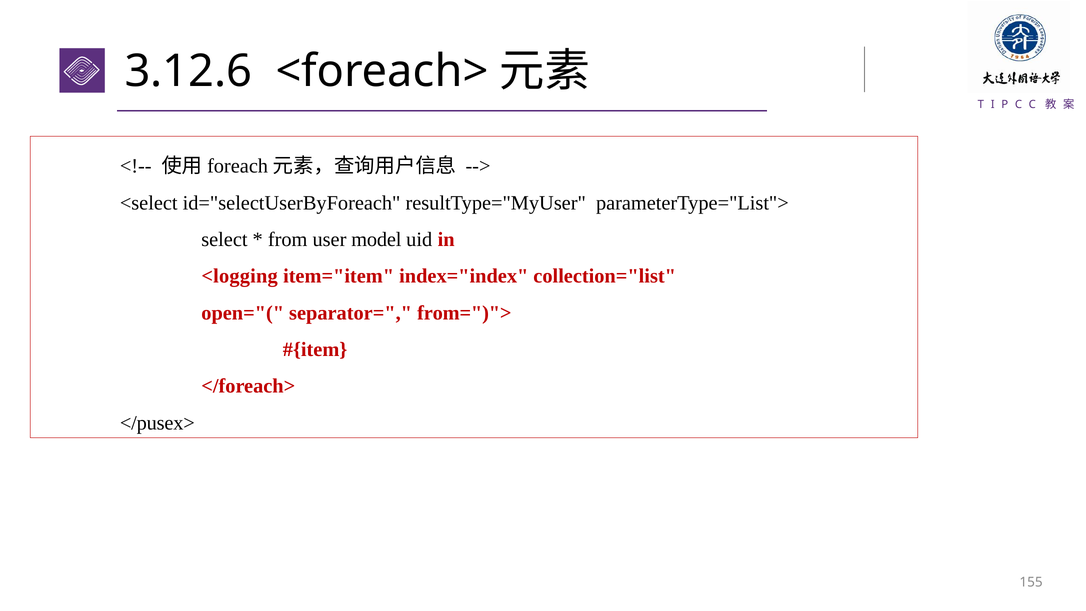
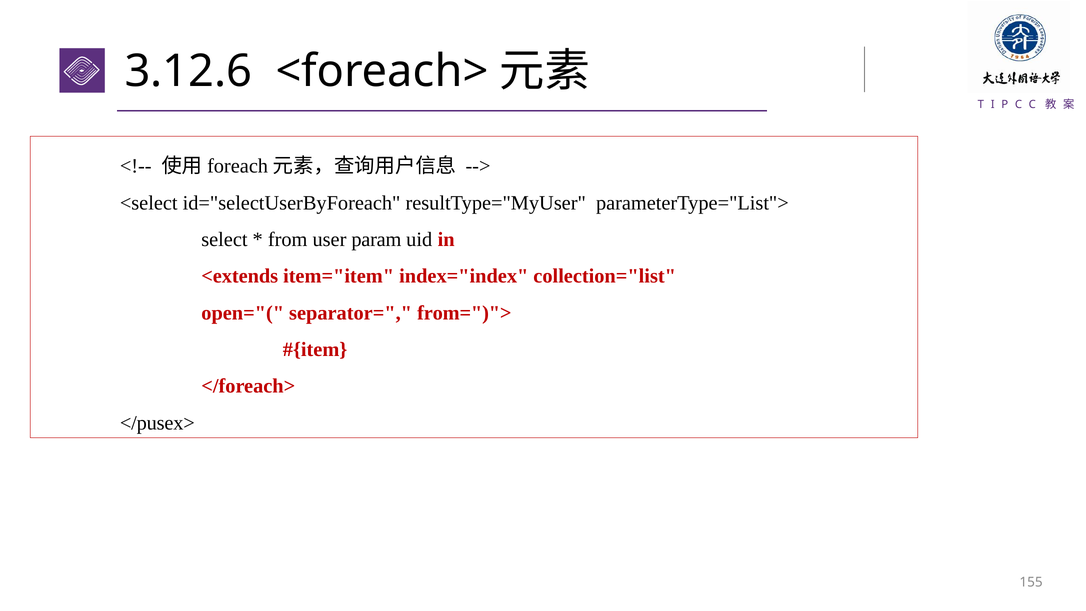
model: model -> param
<logging: <logging -> <extends
